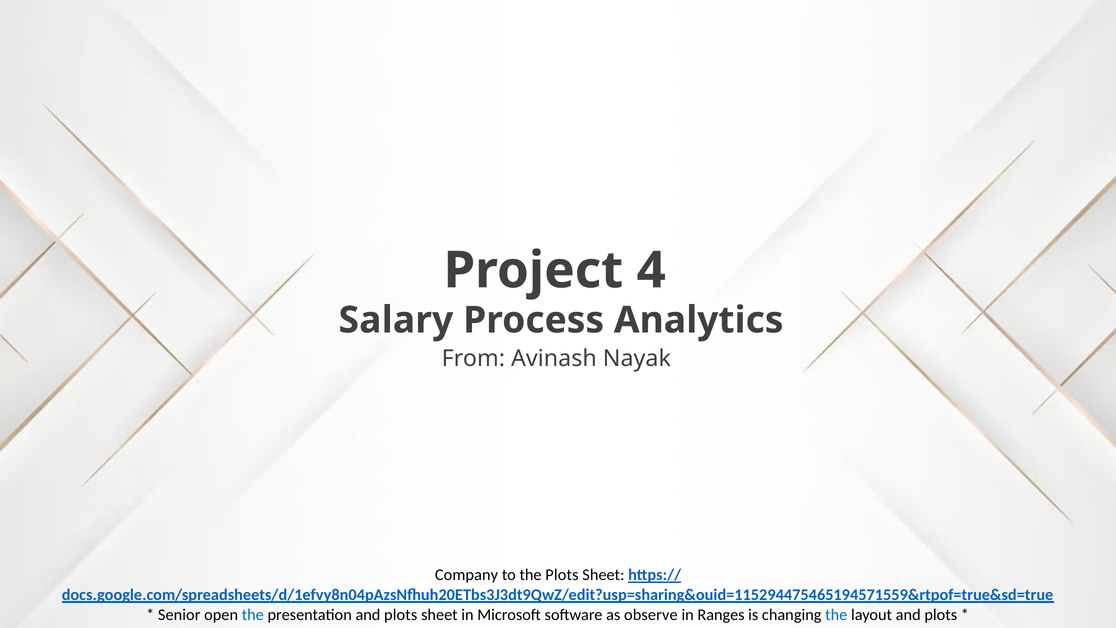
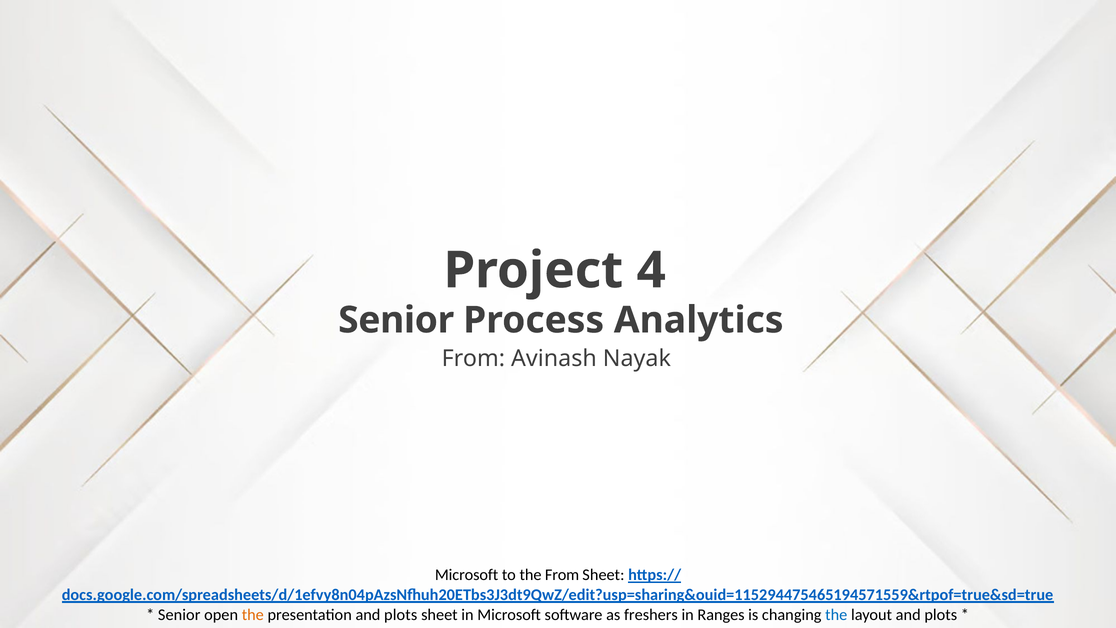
Salary at (396, 320): Salary -> Senior
Company at (466, 575): Company -> Microsoft
the Plots: Plots -> From
the at (253, 614) colour: blue -> orange
observe: observe -> freshers
